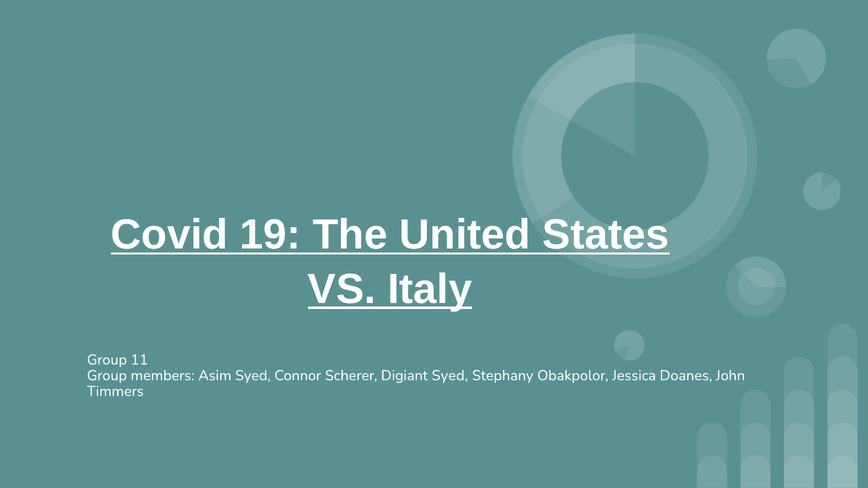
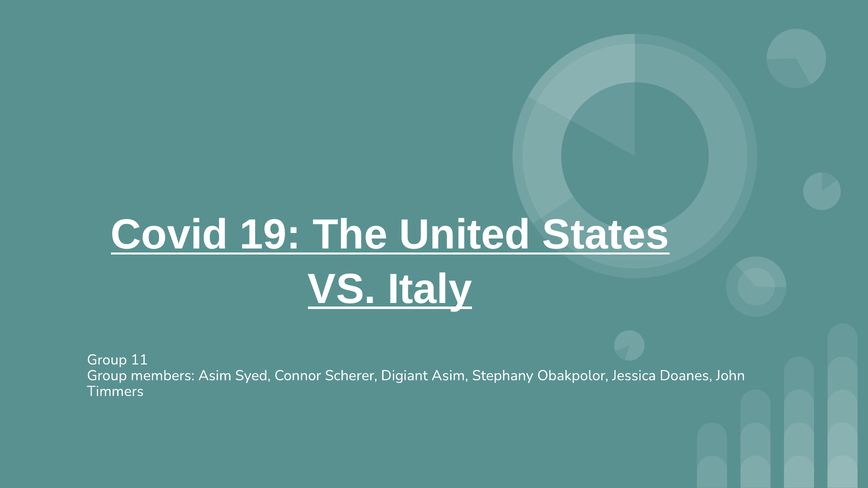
Digiant Syed: Syed -> Asim
